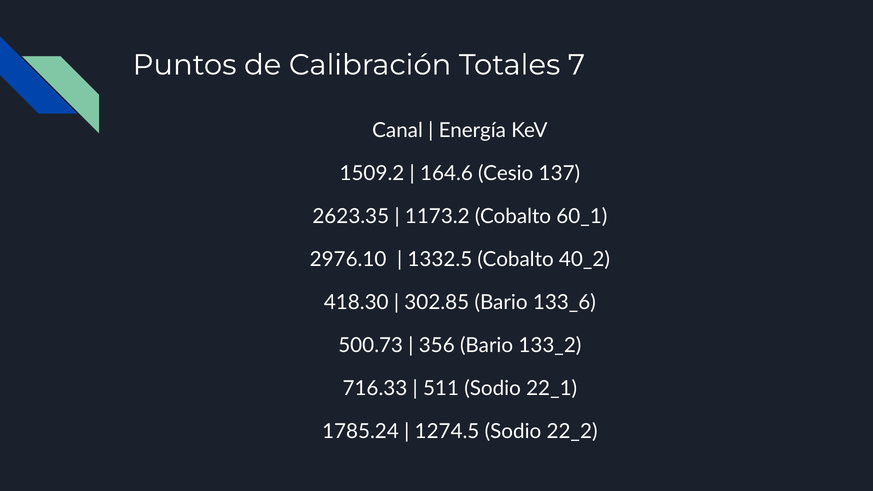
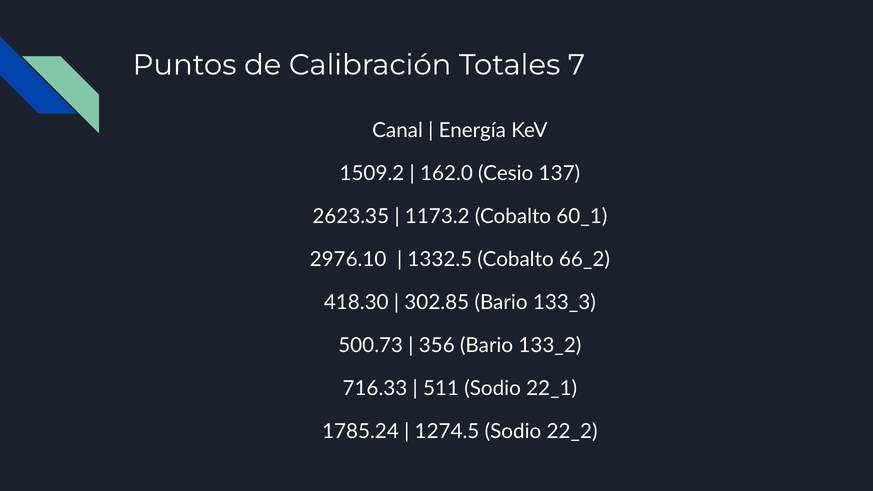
164.6: 164.6 -> 162.0
40_2: 40_2 -> 66_2
133_6: 133_6 -> 133_3
